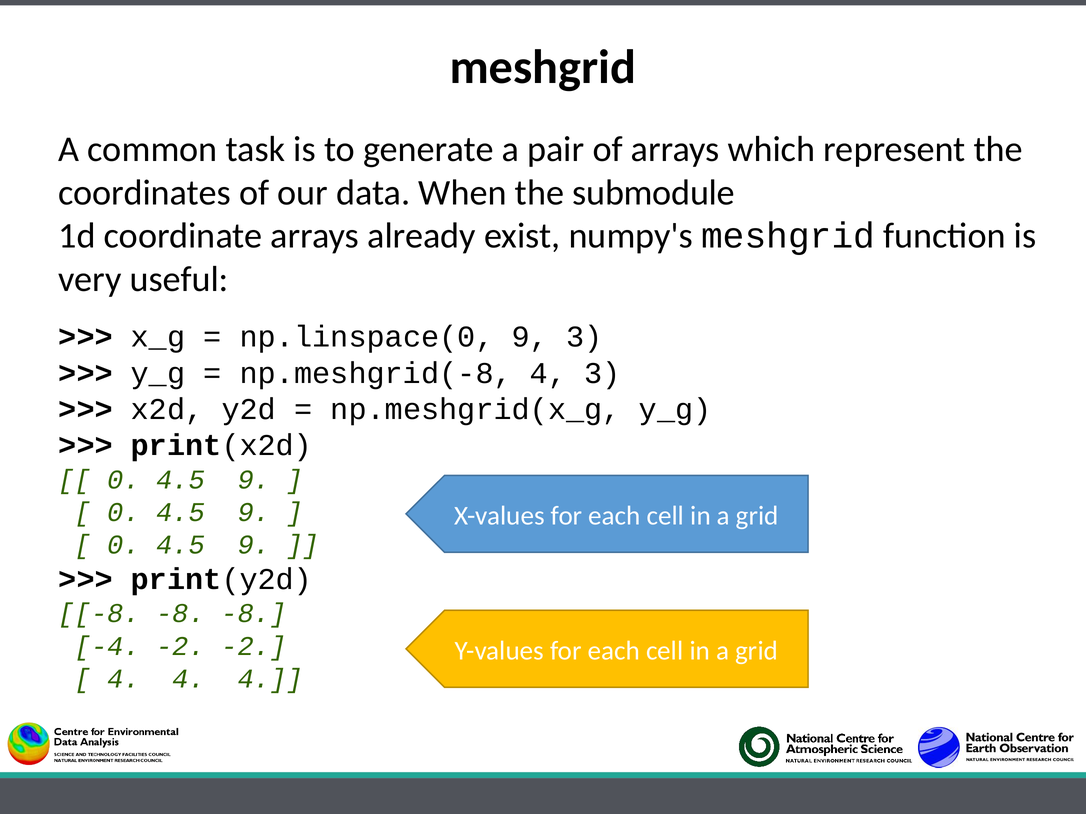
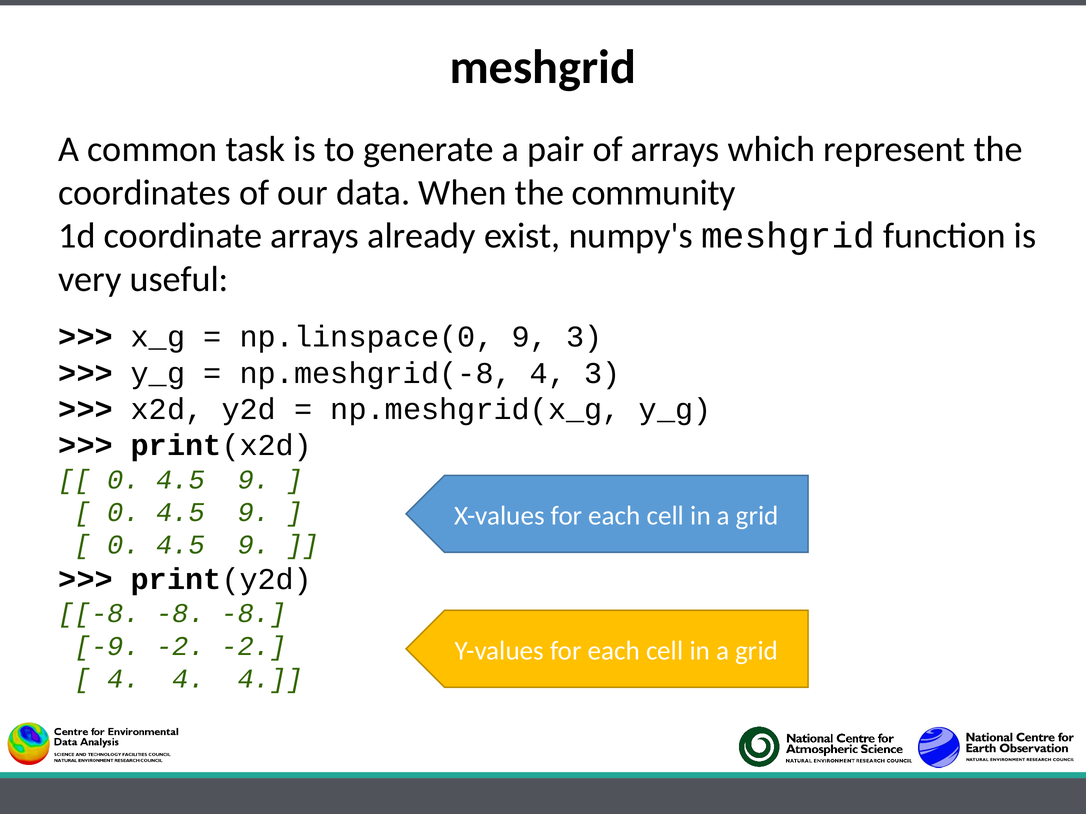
submodule: submodule -> community
-4: -4 -> -9
